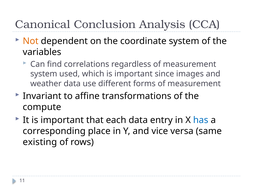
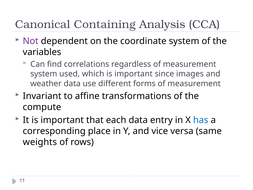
Conclusion: Conclusion -> Containing
Not colour: orange -> purple
existing: existing -> weights
